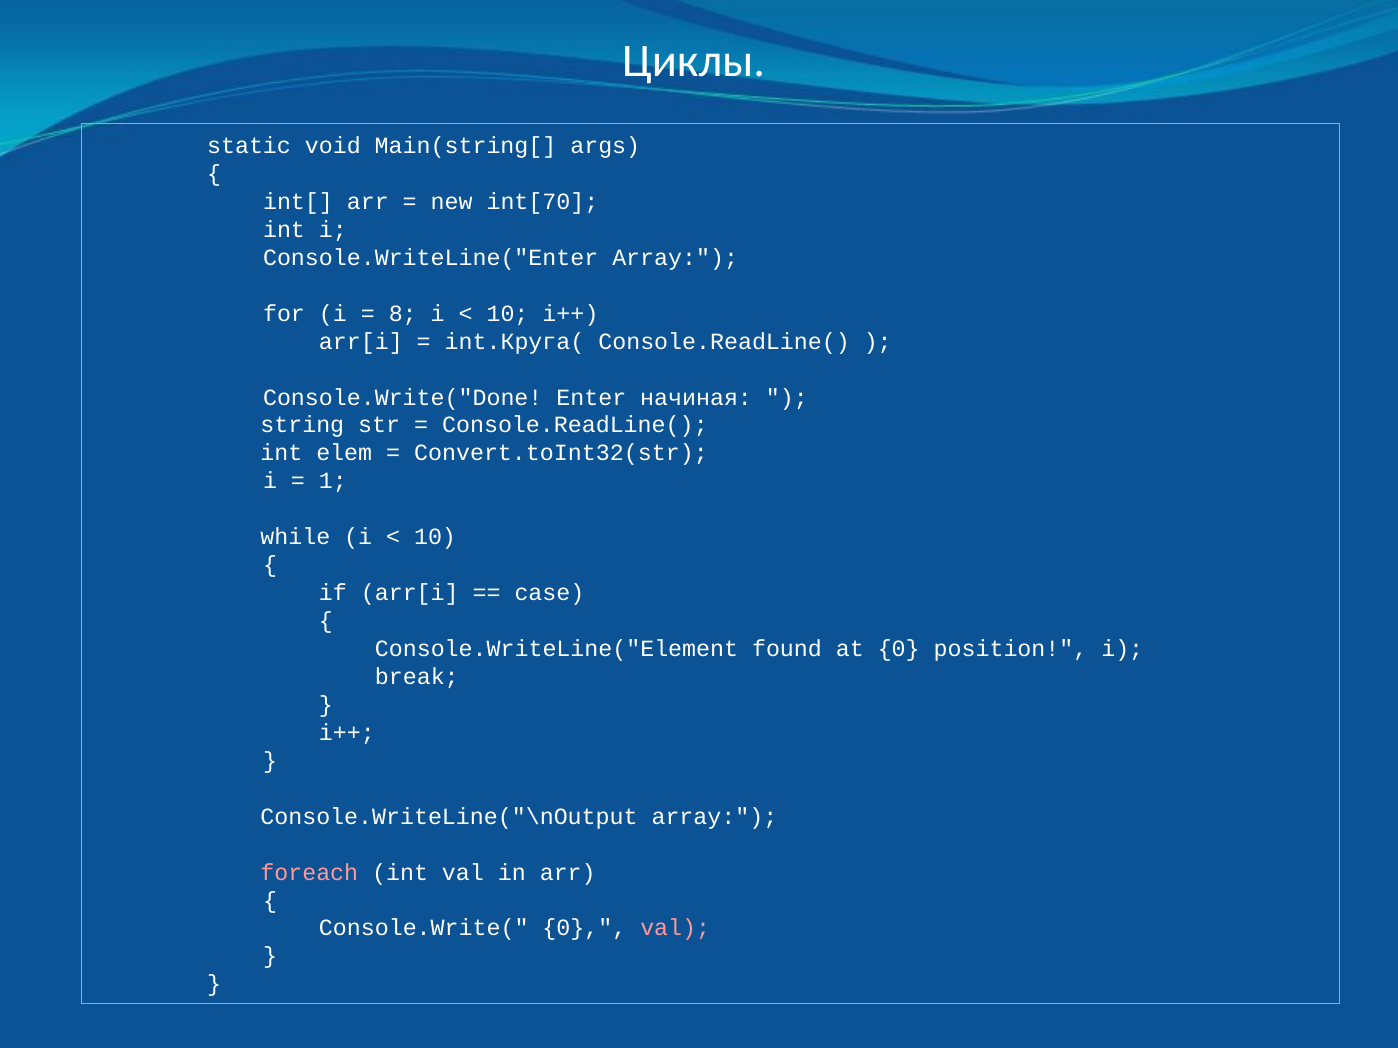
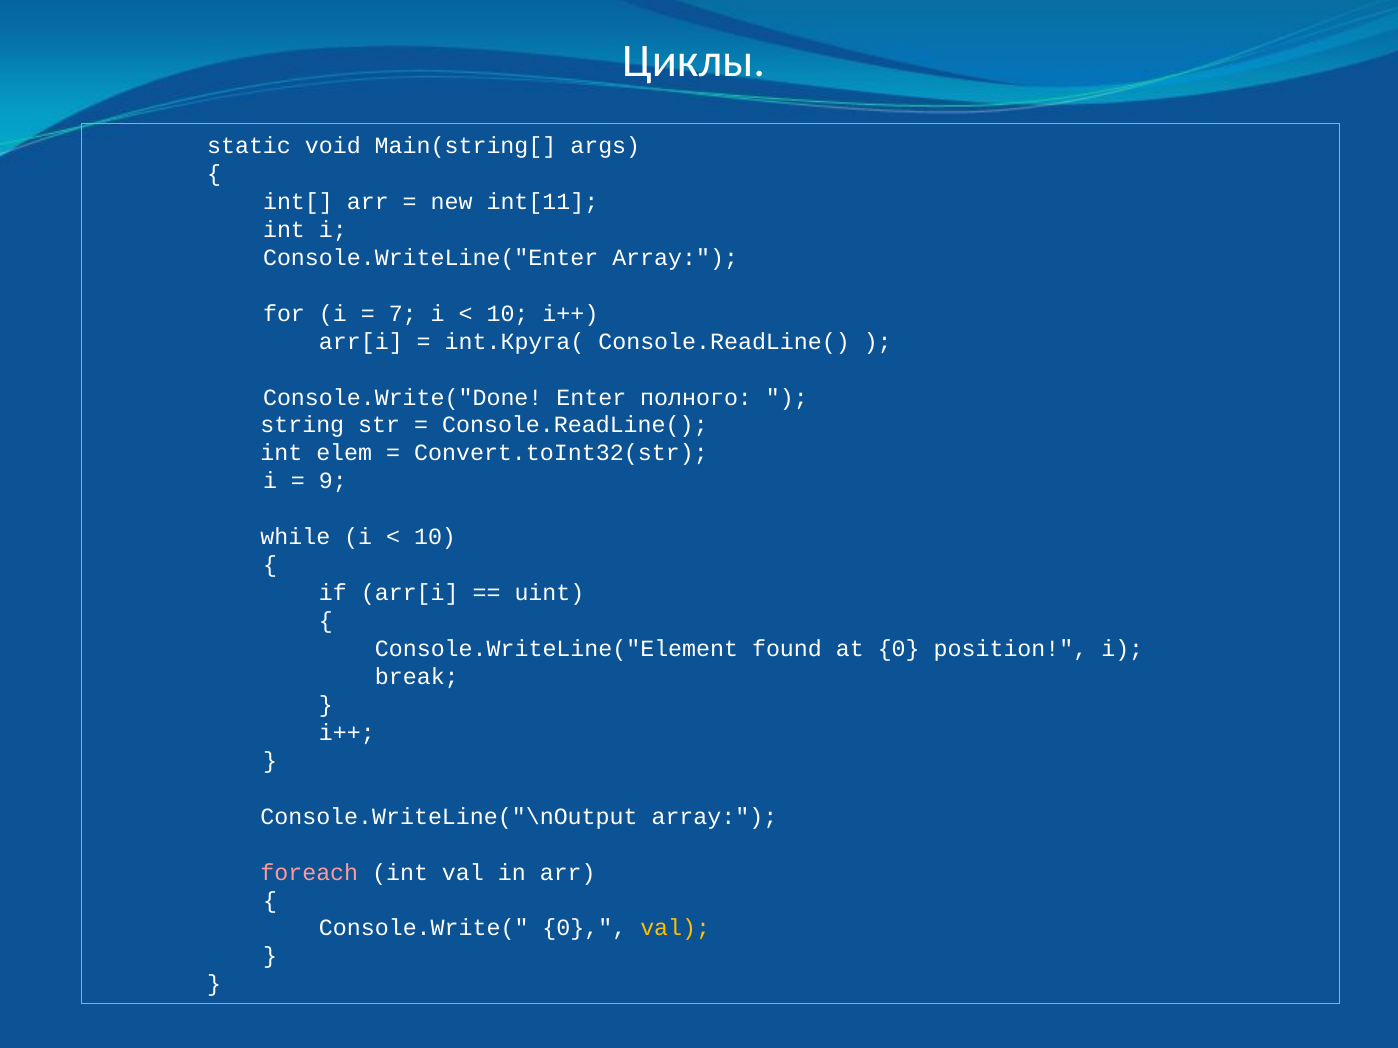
int[70: int[70 -> int[11
8: 8 -> 7
начиная: начиная -> полного
1: 1 -> 9
case: case -> uint
val at (675, 929) colour: pink -> yellow
